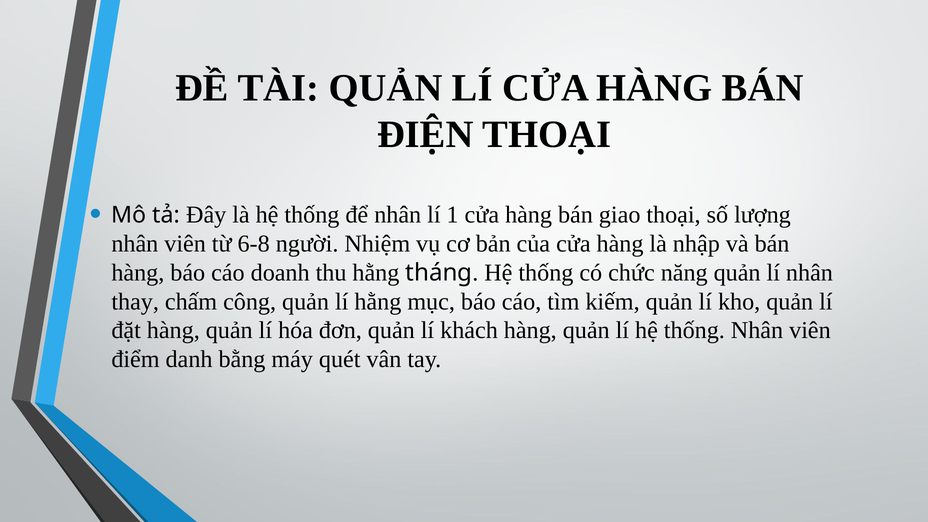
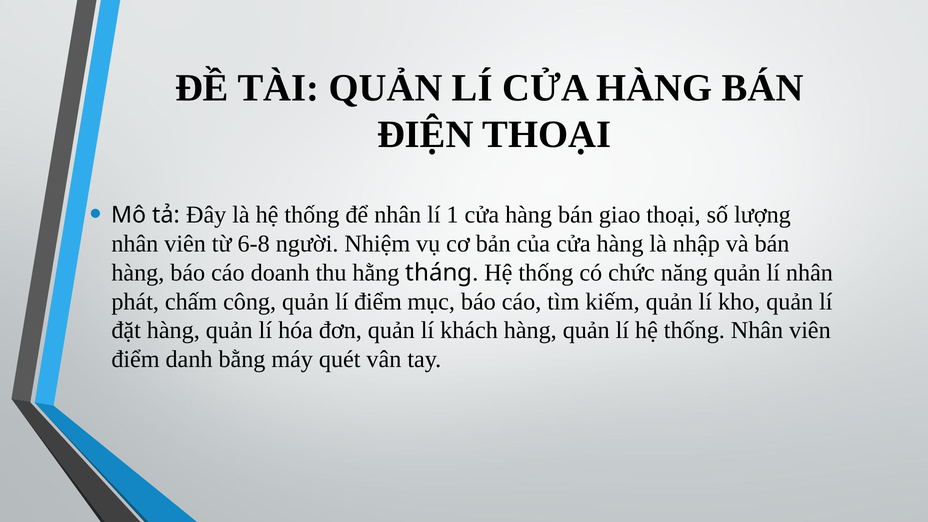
thay: thay -> phát
lí hằng: hằng -> điểm
